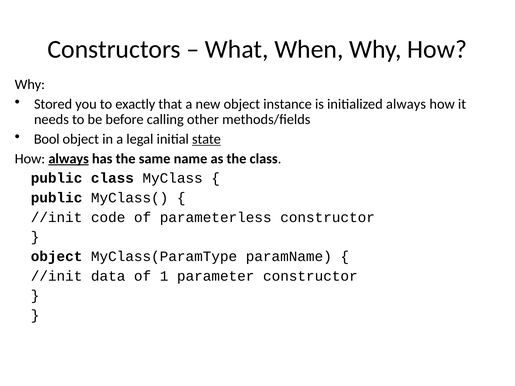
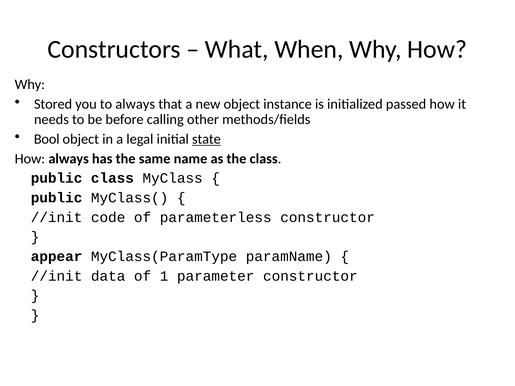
to exactly: exactly -> always
initialized always: always -> passed
always at (69, 159) underline: present -> none
object at (57, 257): object -> appear
